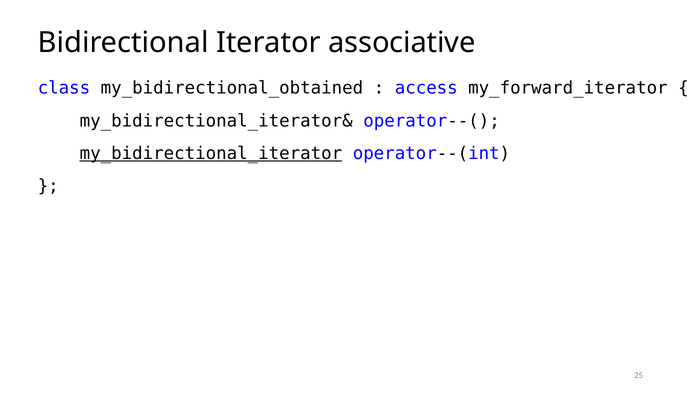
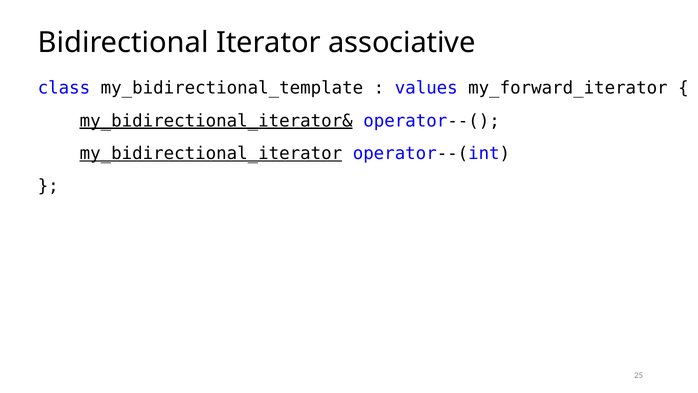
my_bidirectional_obtained: my_bidirectional_obtained -> my_bidirectional_template
access: access -> values
my_bidirectional_iterator& underline: none -> present
